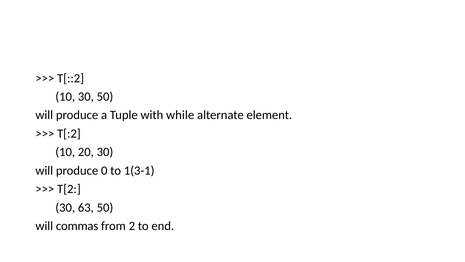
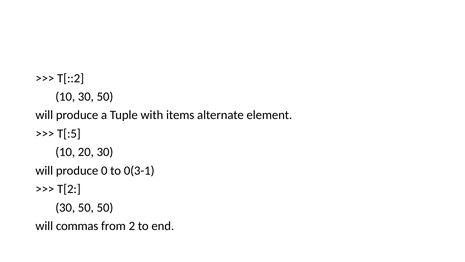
while: while -> items
T[:2: T[:2 -> T[:5
1(3-1: 1(3-1 -> 0(3-1
63 at (86, 207): 63 -> 50
